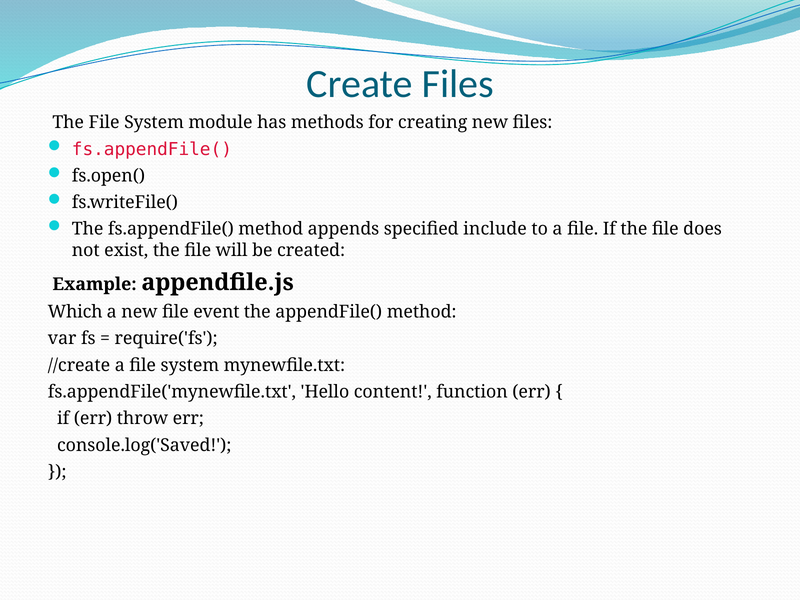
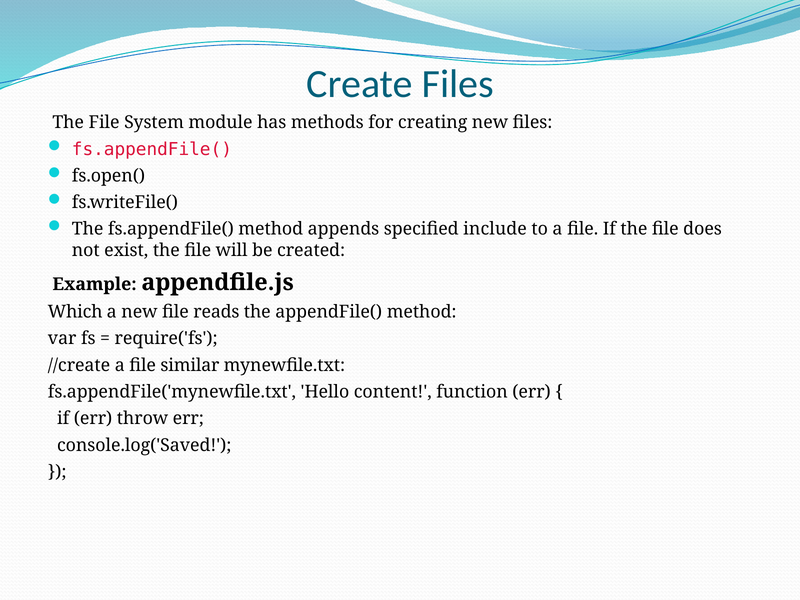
event: event -> reads
a file system: system -> similar
